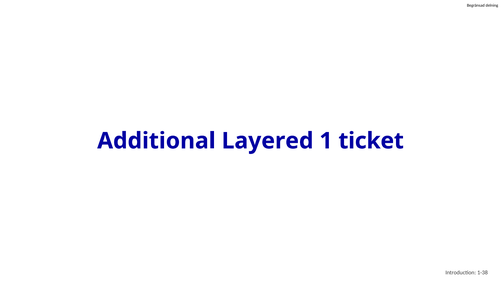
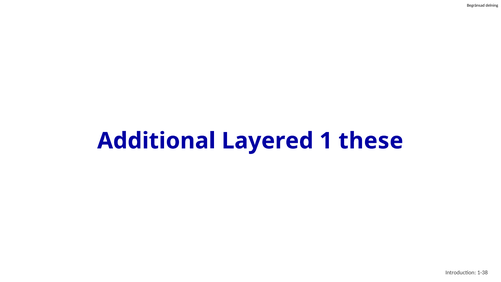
ticket: ticket -> these
